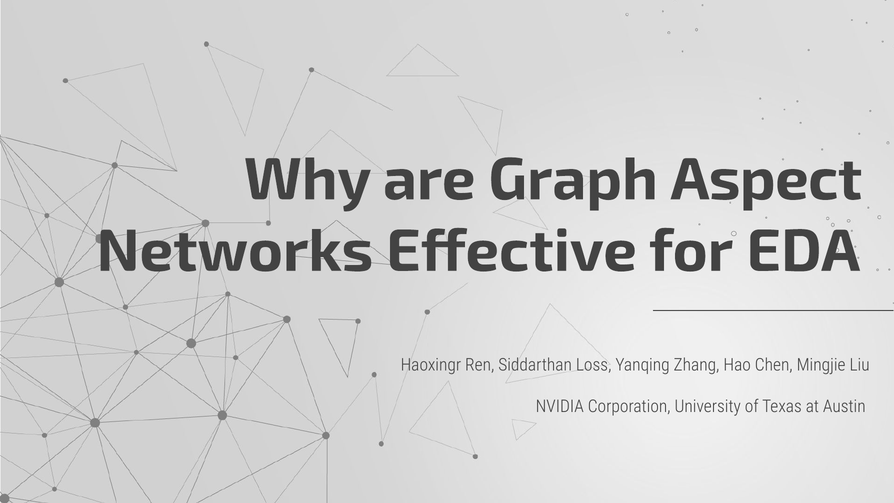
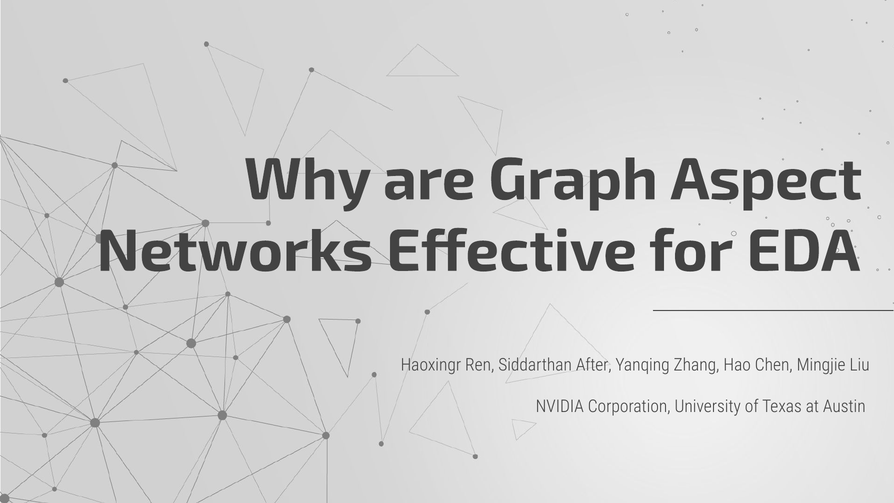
Loss: Loss -> After
